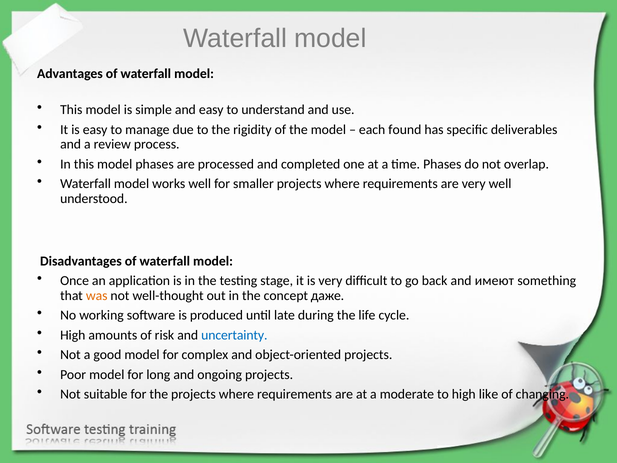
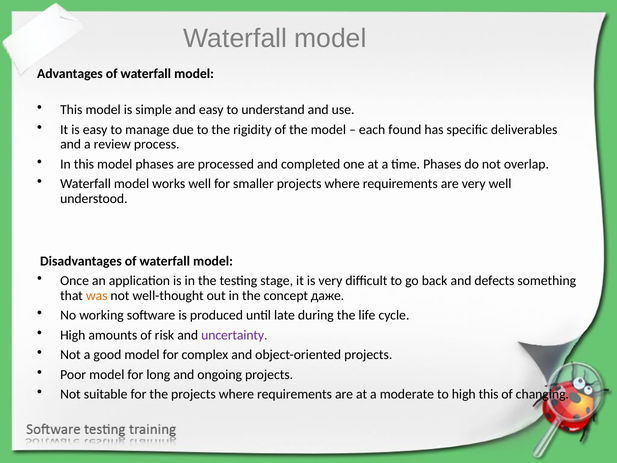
имеют: имеют -> defects
uncertainty colour: blue -> purple
high like: like -> this
